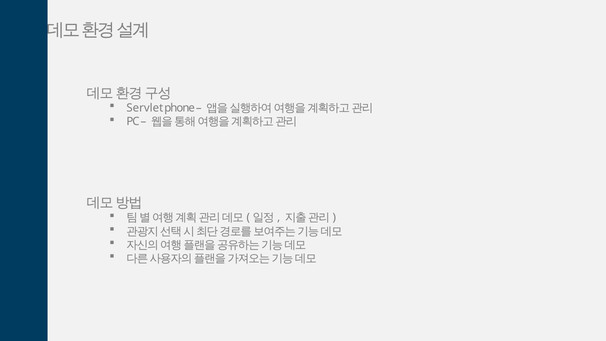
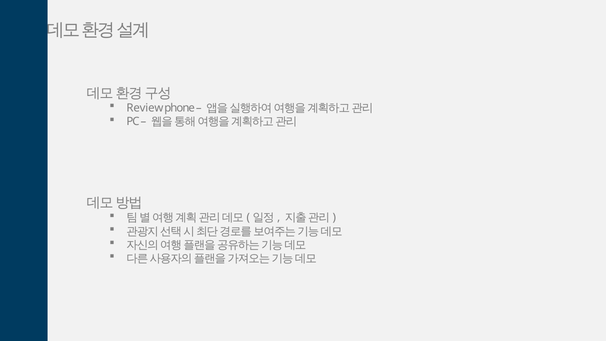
Servlet: Servlet -> Review
